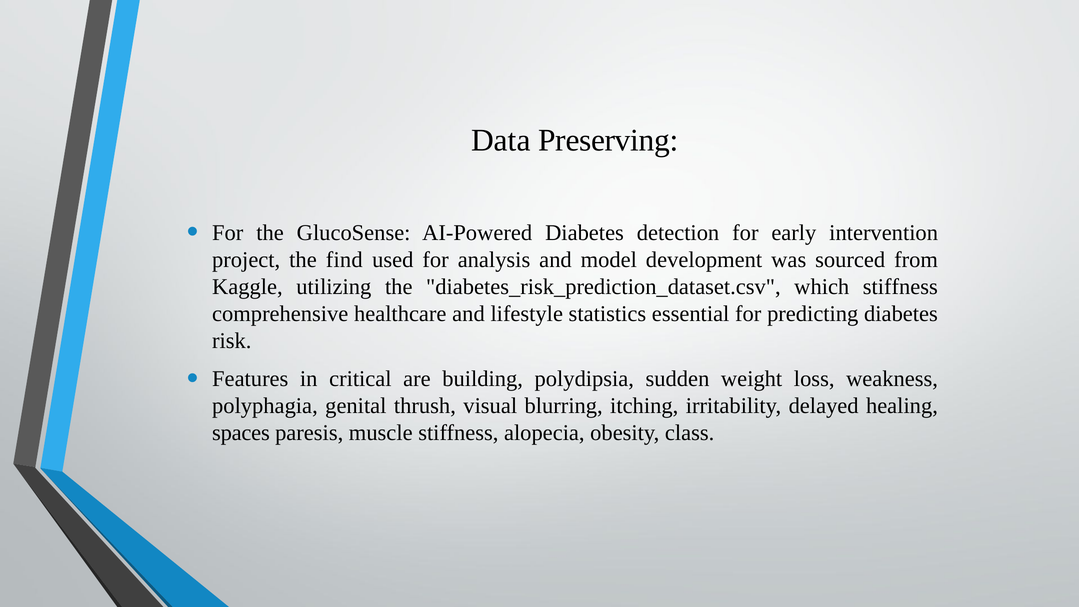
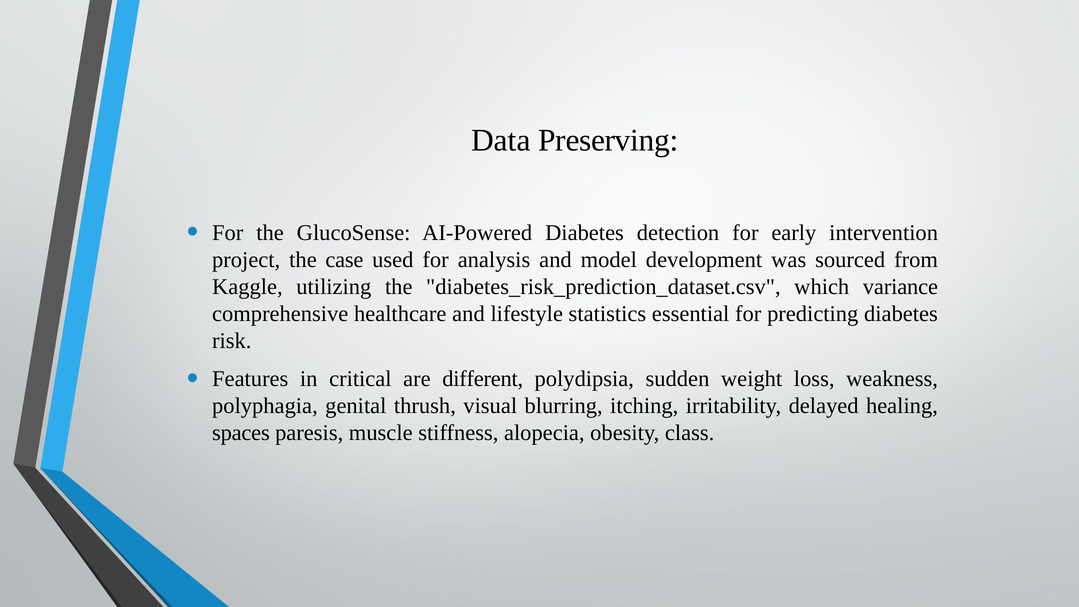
find: find -> case
which stiffness: stiffness -> variance
building: building -> different
